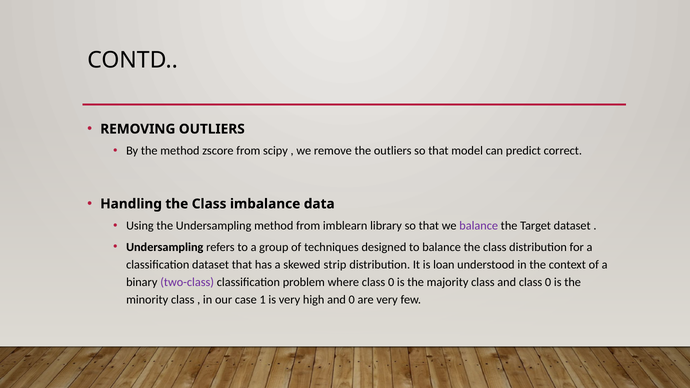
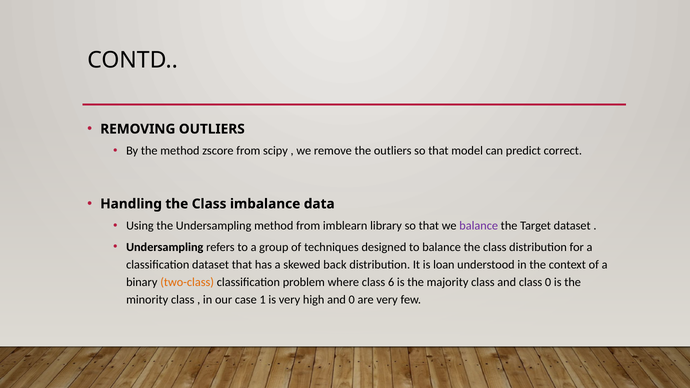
strip: strip -> back
two-class colour: purple -> orange
where class 0: 0 -> 6
